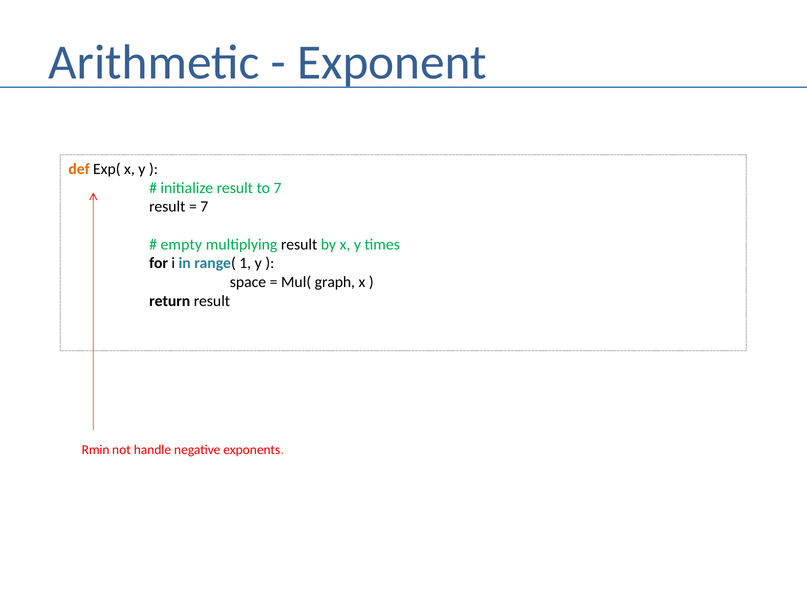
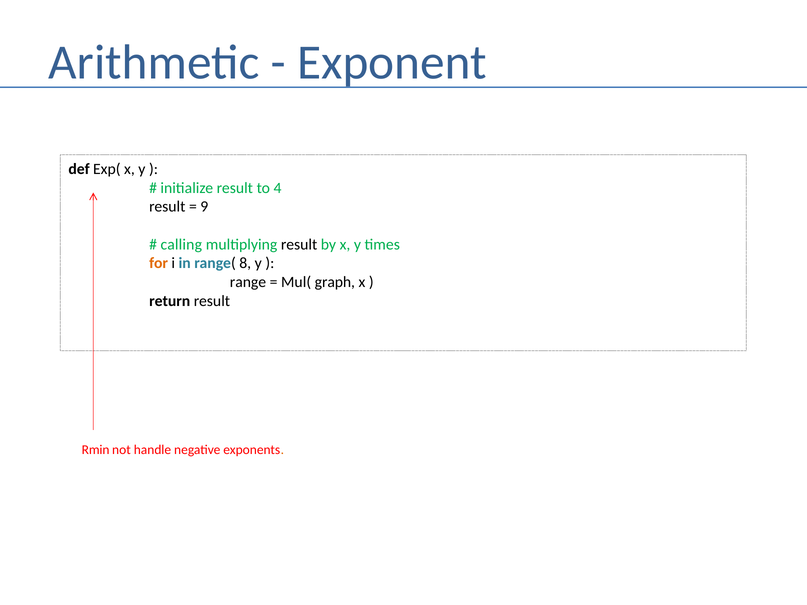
def colour: orange -> black
to 7: 7 -> 4
7 at (204, 207): 7 -> 9
empty: empty -> calling
for colour: black -> orange
1: 1 -> 8
space: space -> range
